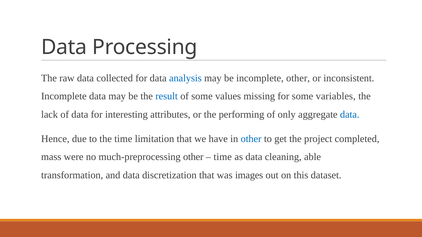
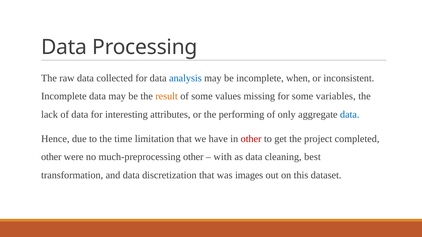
incomplete other: other -> when
result colour: blue -> orange
other at (251, 139) colour: blue -> red
mass at (51, 157): mass -> other
time at (223, 157): time -> with
able: able -> best
